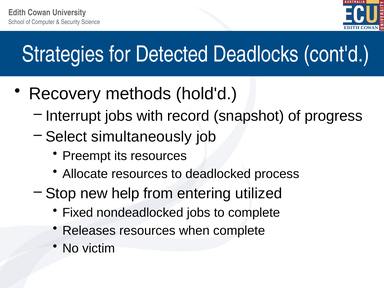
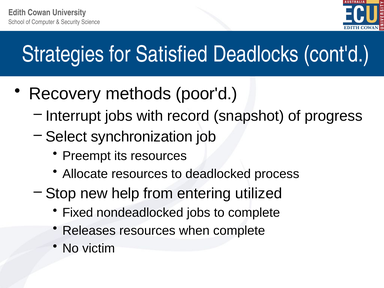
Detected: Detected -> Satisfied
hold'd: hold'd -> poor'd
simultaneously: simultaneously -> synchronization
